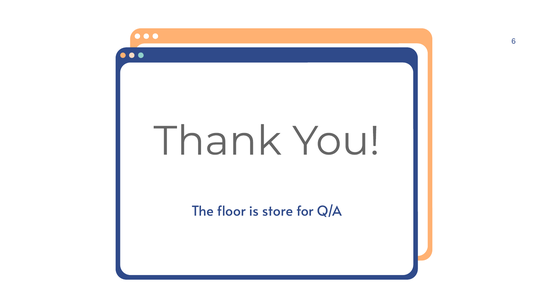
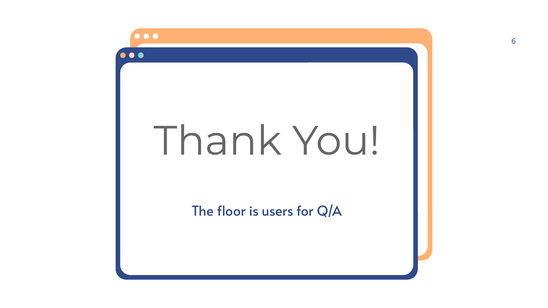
store: store -> users
